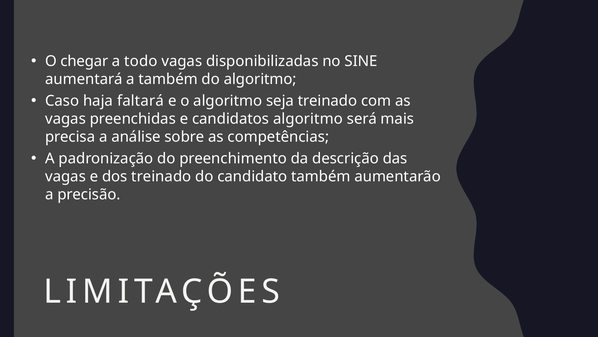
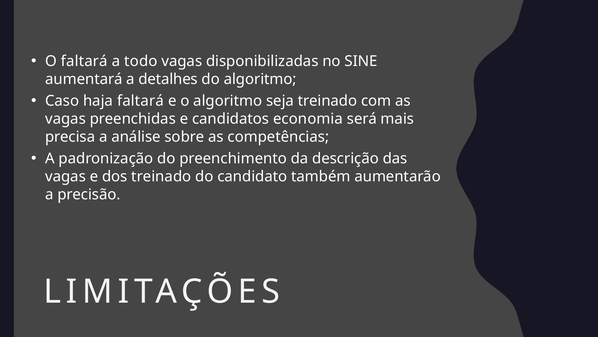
O chegar: chegar -> faltará
a também: também -> detalhes
candidatos algoritmo: algoritmo -> economia
